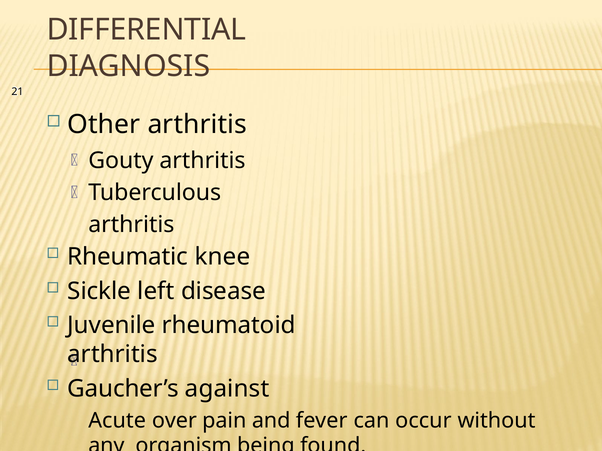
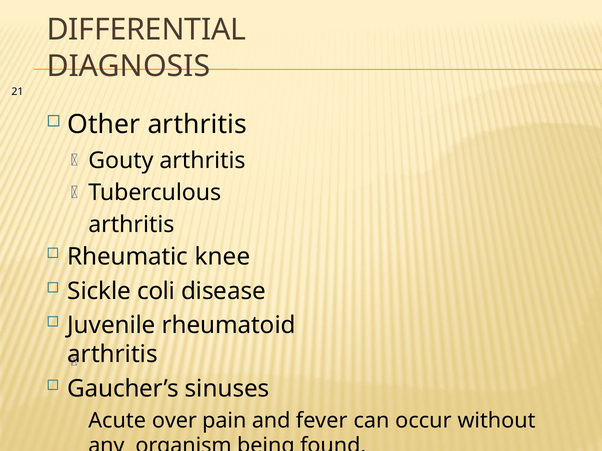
left: left -> coli
against: against -> sinuses
